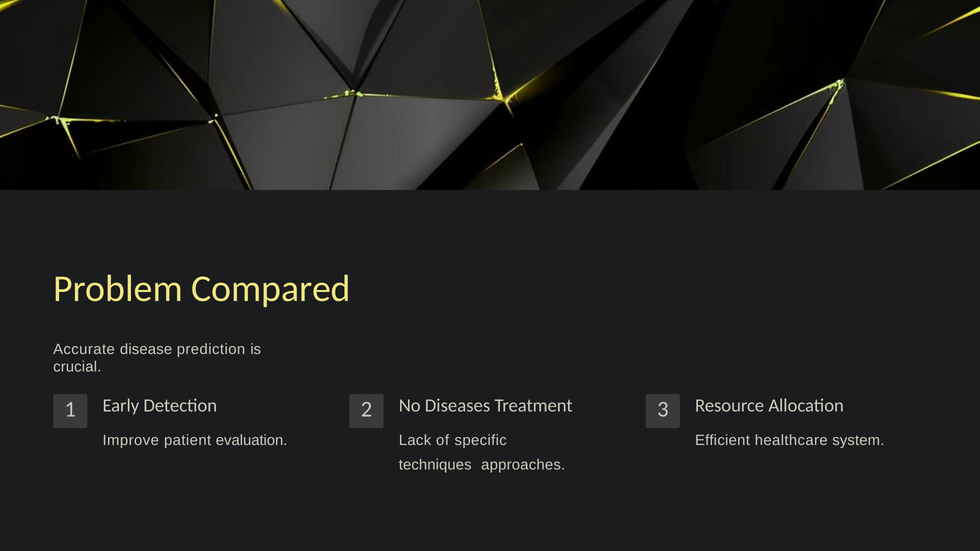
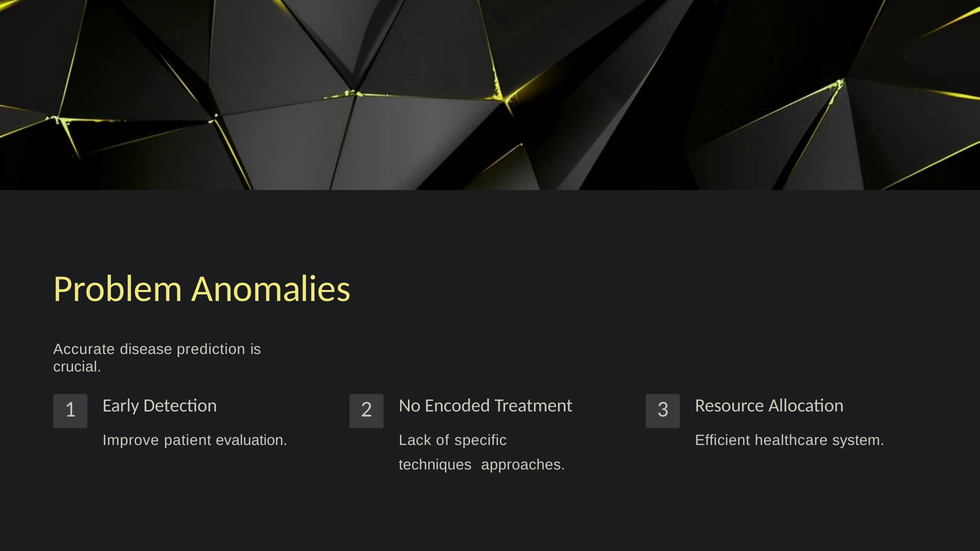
Compared: Compared -> Anomalies
Diseases: Diseases -> Encoded
